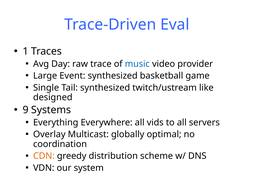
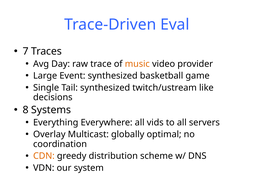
1: 1 -> 7
music colour: blue -> orange
designed: designed -> decisions
9: 9 -> 8
